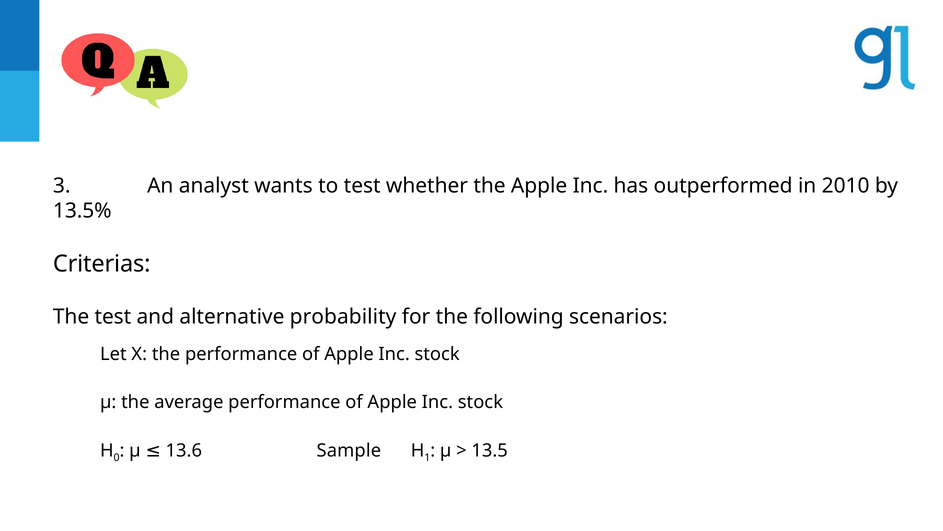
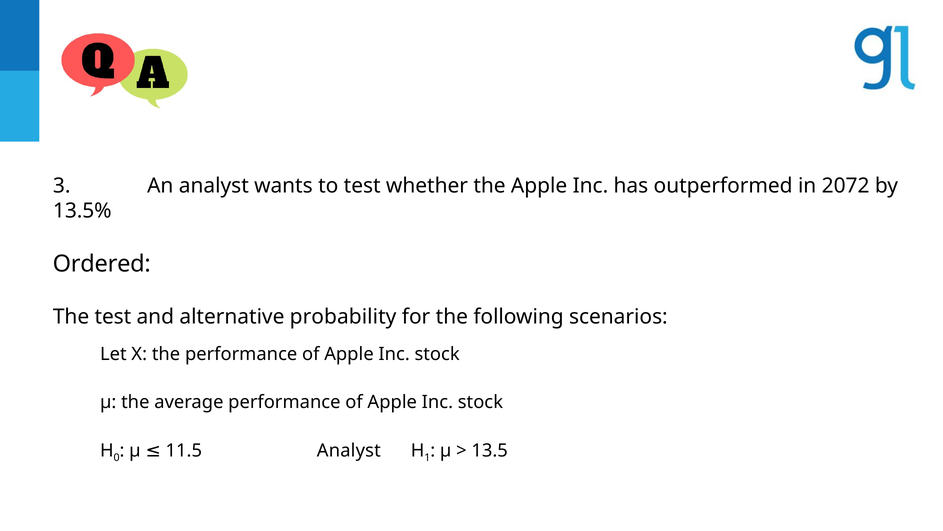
2010: 2010 -> 2072
Criterias: Criterias -> Ordered
Sample at (349, 450): Sample -> Analyst
13.6: 13.6 -> 11.5
